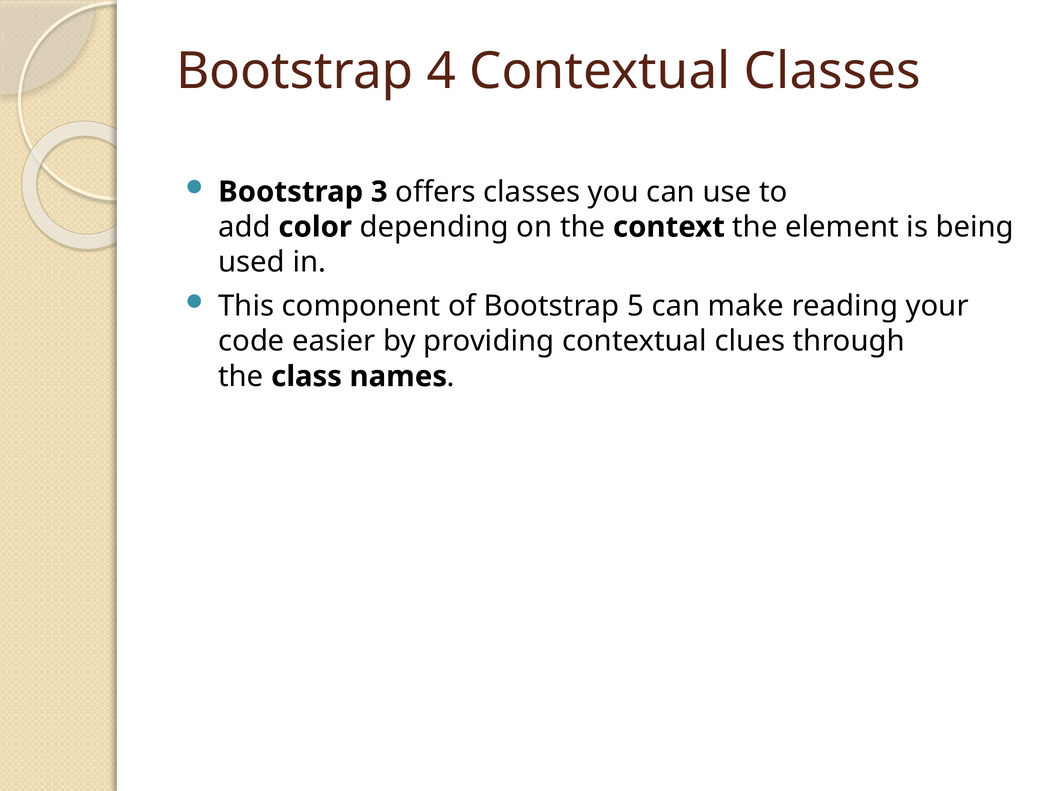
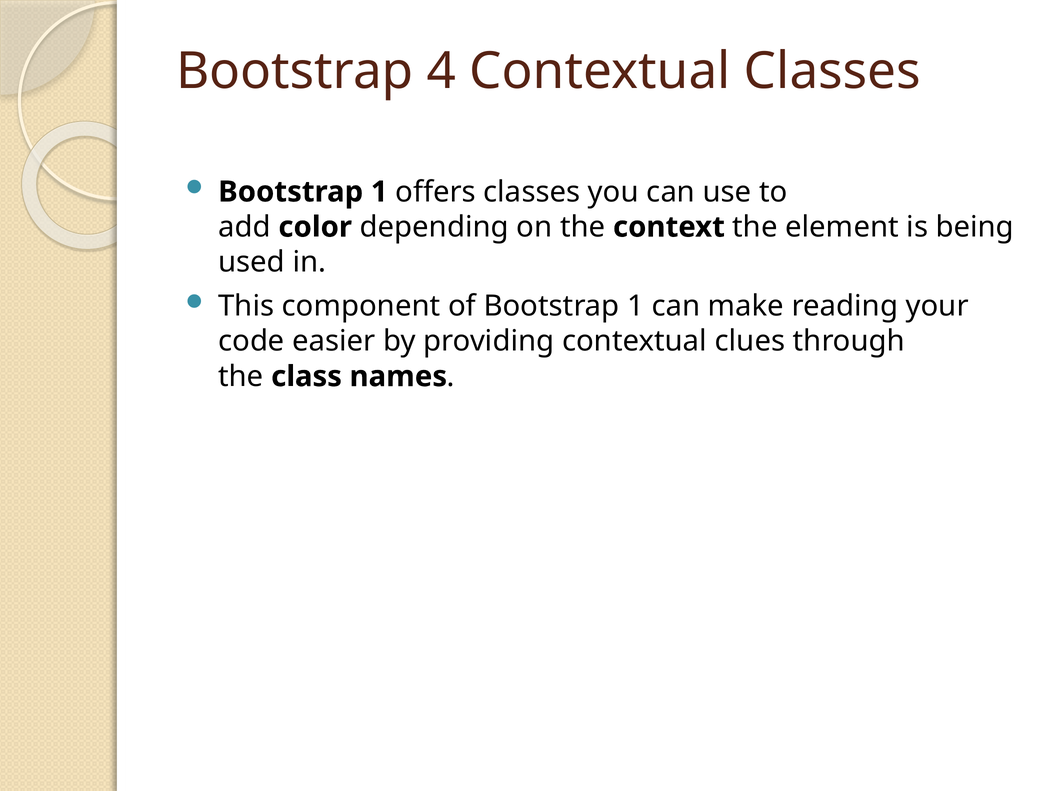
3 at (379, 192): 3 -> 1
of Bootstrap 5: 5 -> 1
